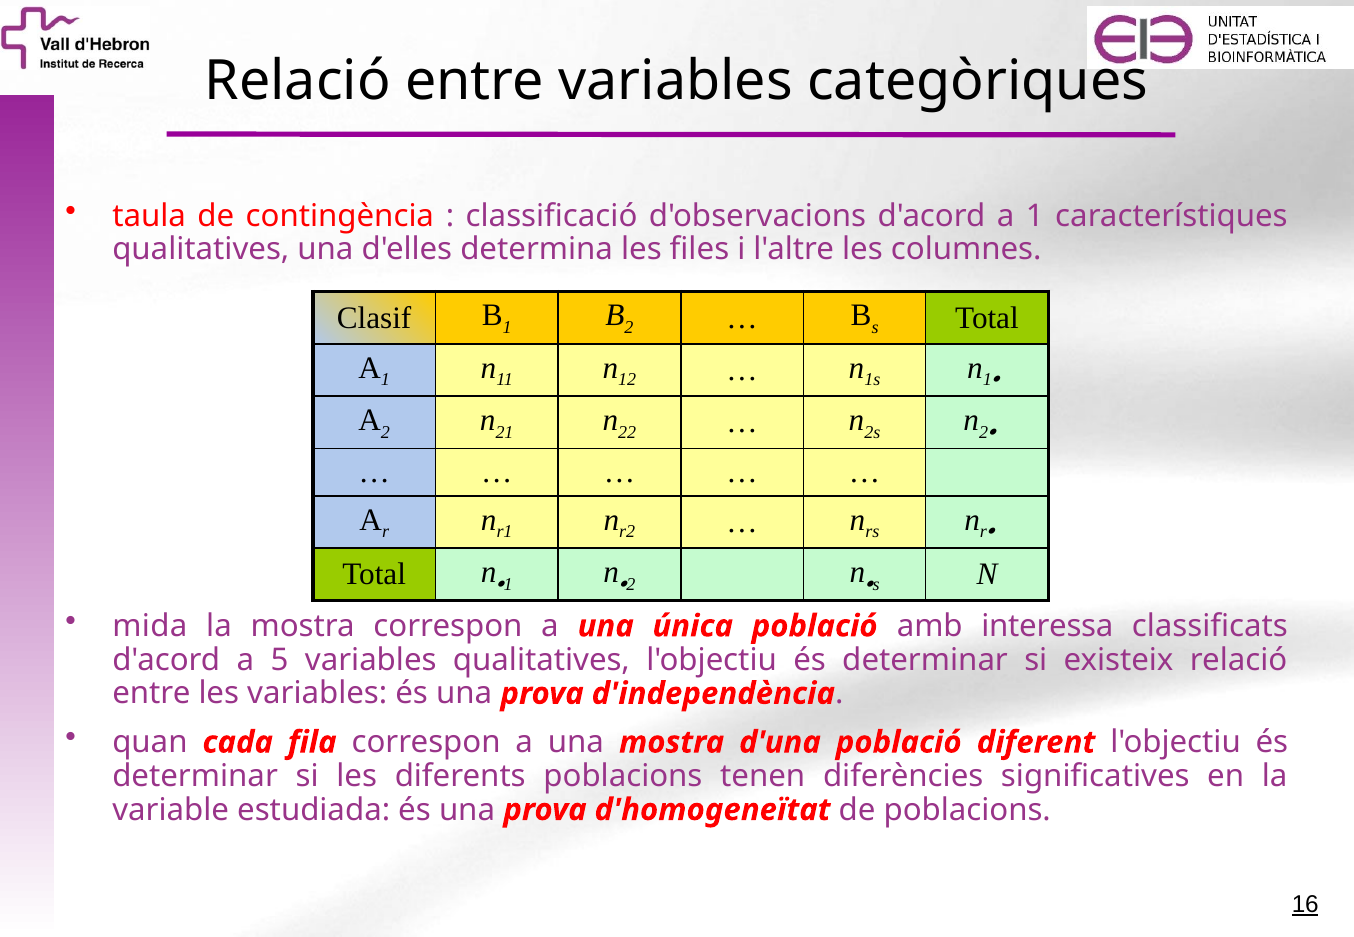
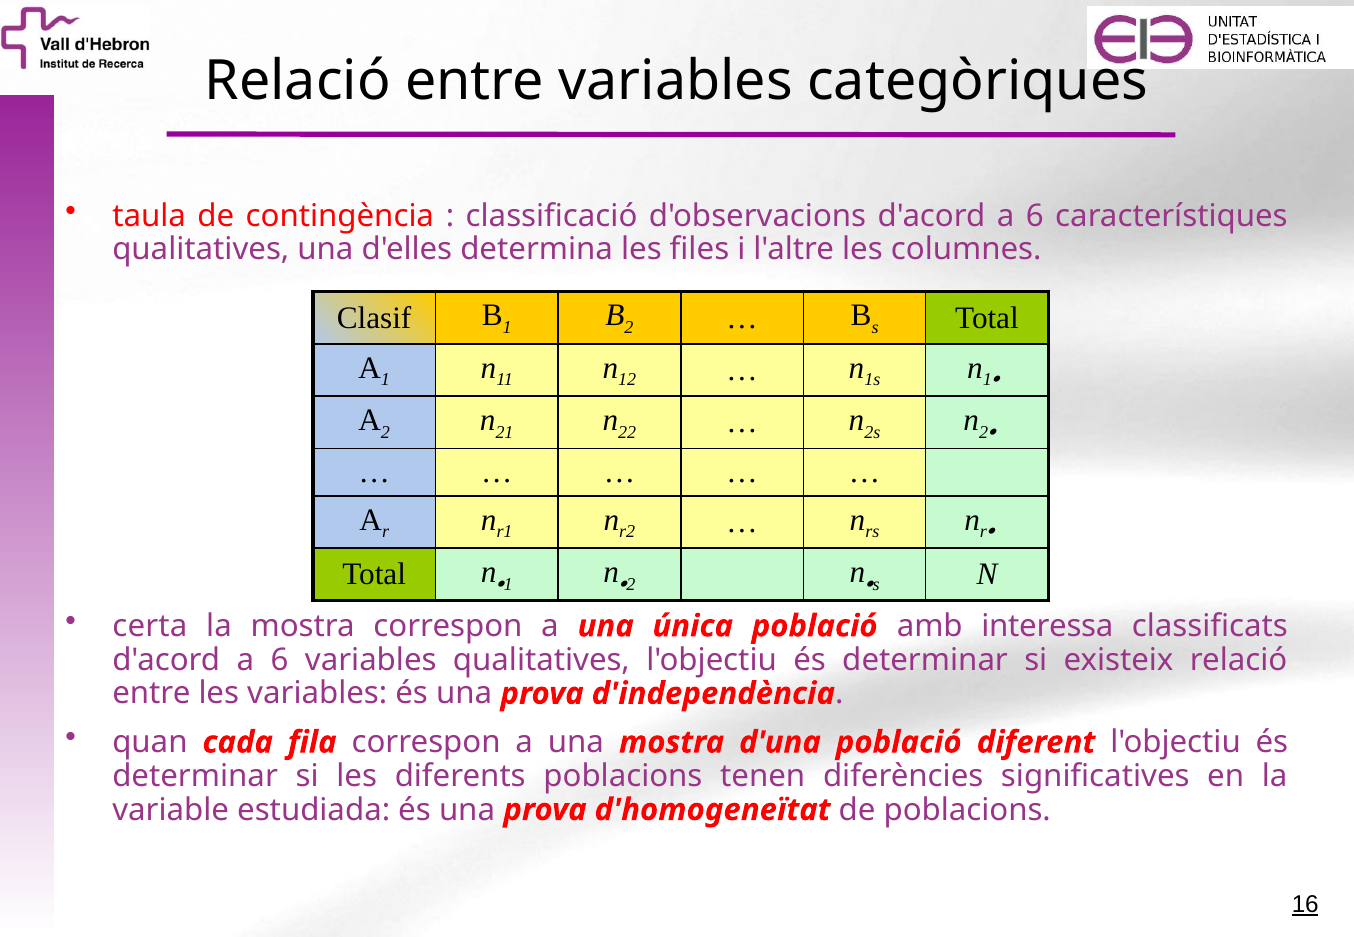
d'observacions d'acord a 1: 1 -> 6
mida: mida -> certa
5 at (280, 660): 5 -> 6
